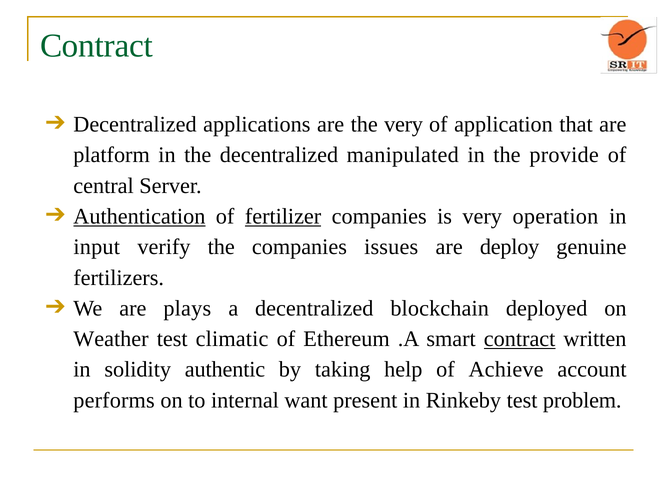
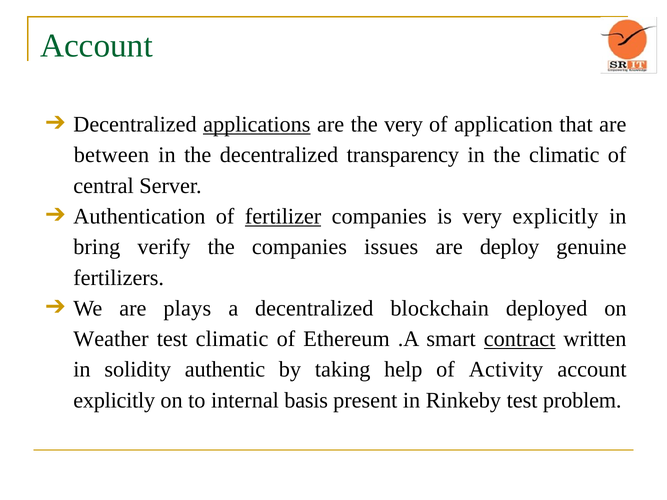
Contract at (97, 46): Contract -> Account
applications underline: none -> present
platform: platform -> between
manipulated: manipulated -> transparency
the provide: provide -> climatic
Authentication underline: present -> none
very operation: operation -> explicitly
input: input -> bring
Achieve: Achieve -> Activity
performs at (114, 401): performs -> explicitly
want: want -> basis
